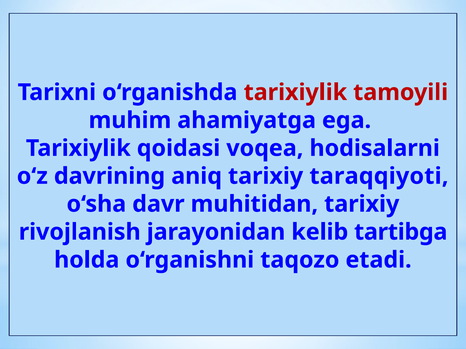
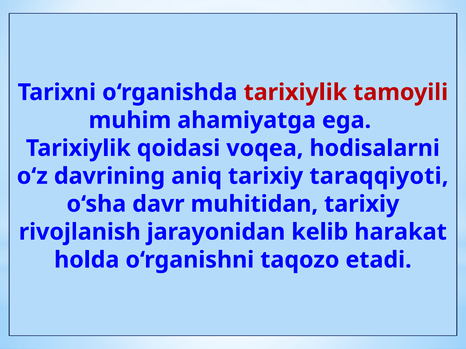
tartibga: tartibga -> harakat
